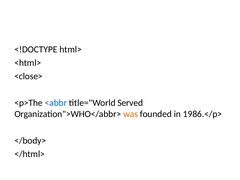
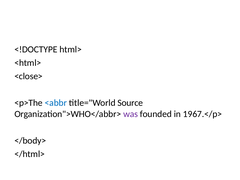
Served: Served -> Source
was colour: orange -> purple
1986.</p>: 1986.</p> -> 1967.</p>
